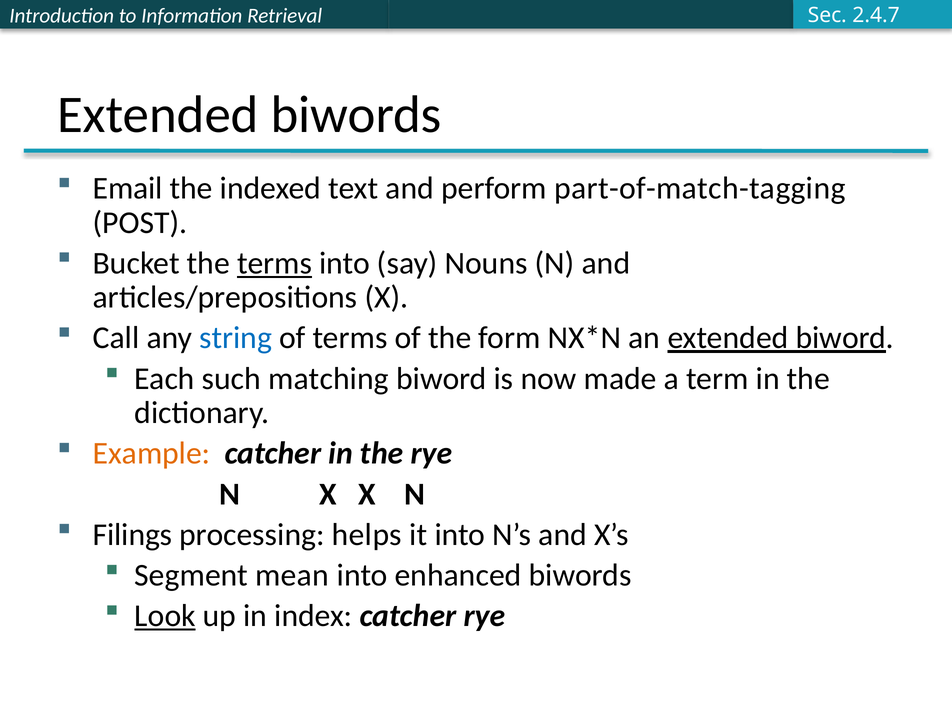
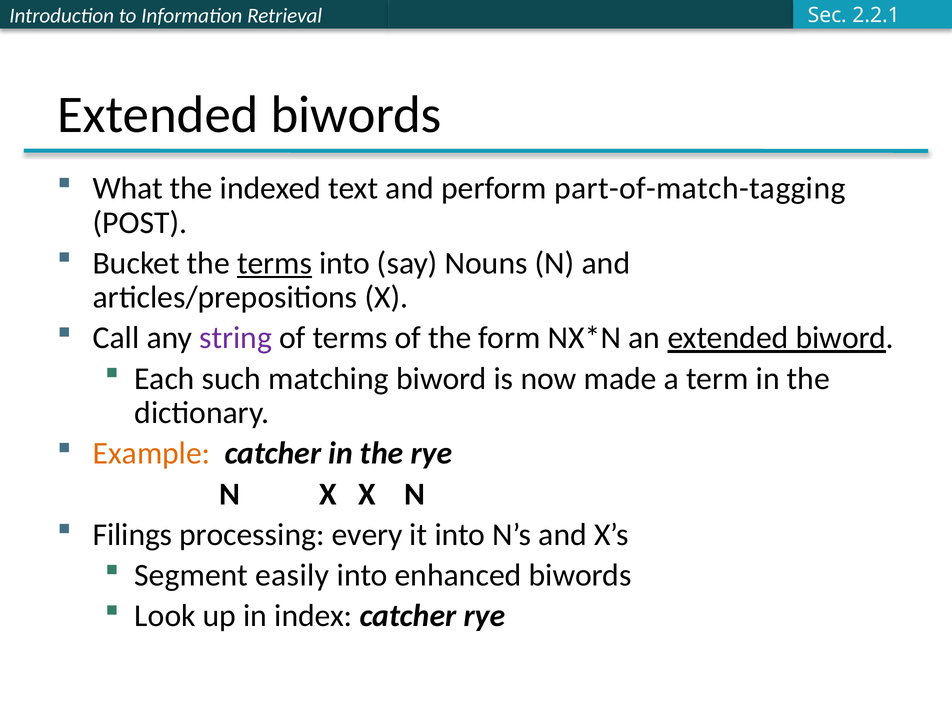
2.4.7: 2.4.7 -> 2.2.1
Email: Email -> What
string colour: blue -> purple
helps: helps -> every
mean: mean -> easily
Look underline: present -> none
